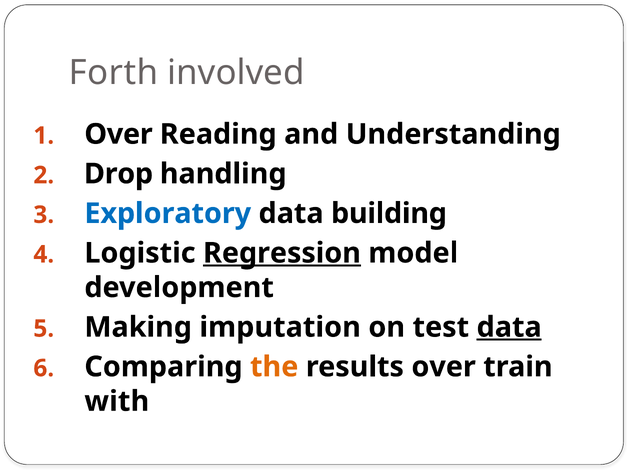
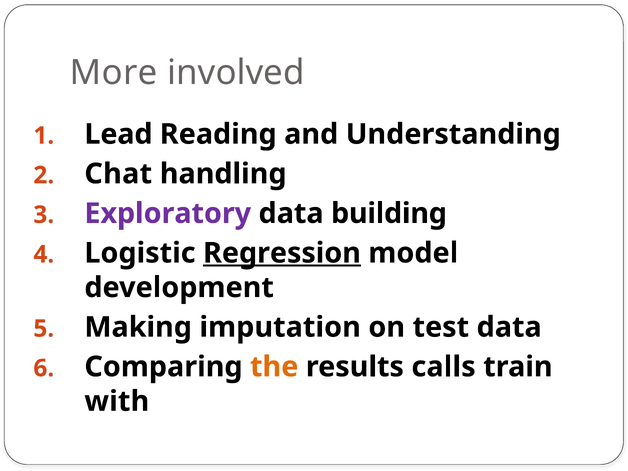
Forth: Forth -> More
Over at (119, 134): Over -> Lead
Drop: Drop -> Chat
Exploratory colour: blue -> purple
data at (509, 327) underline: present -> none
results over: over -> calls
